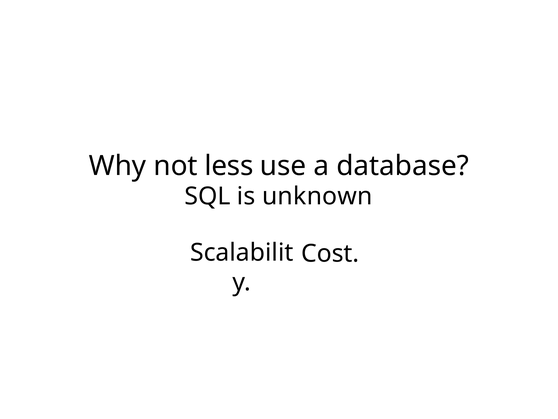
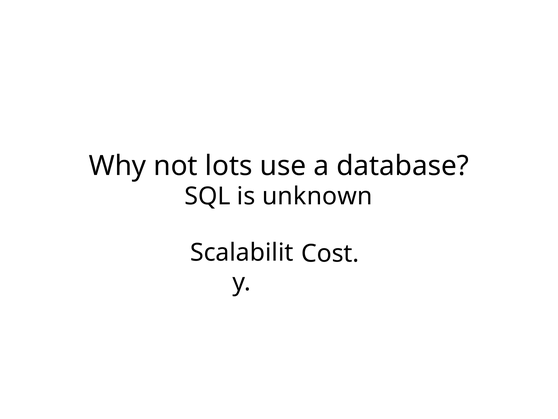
less: less -> lots
